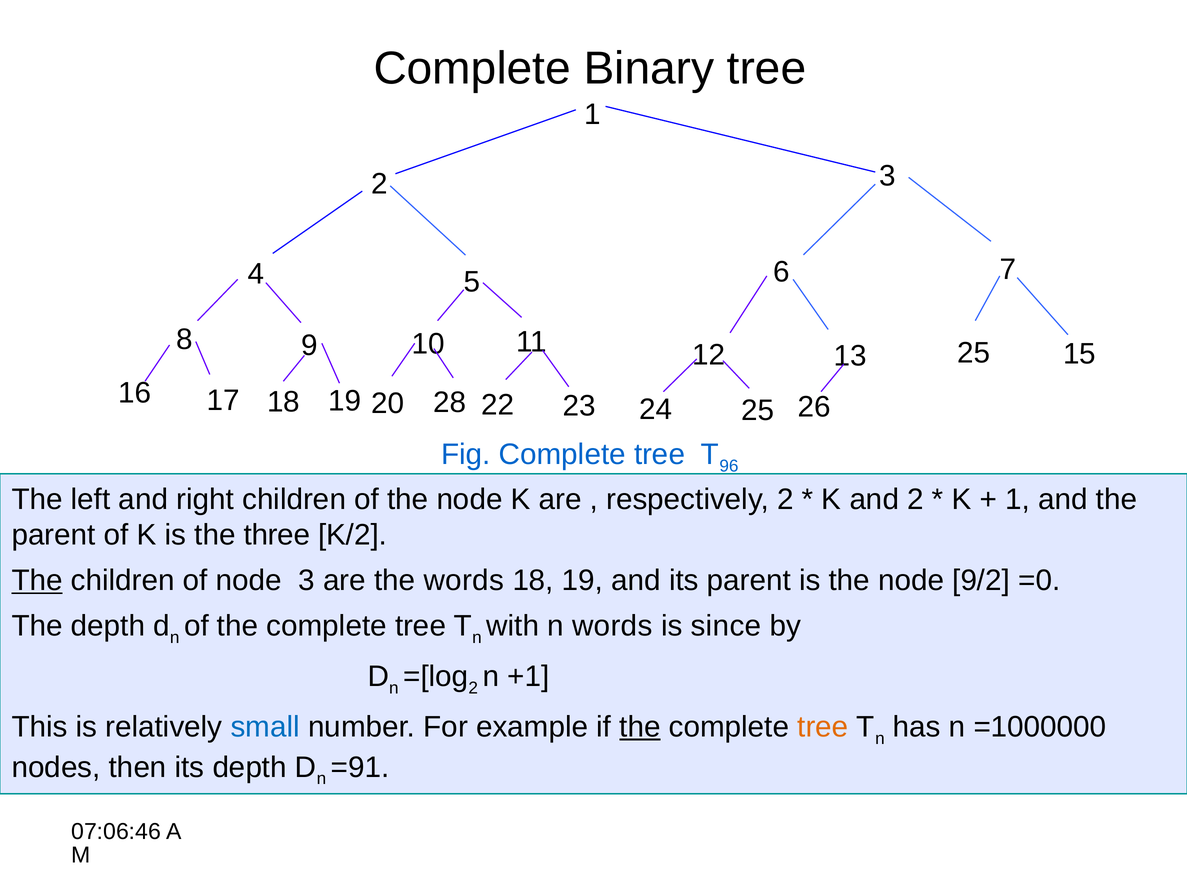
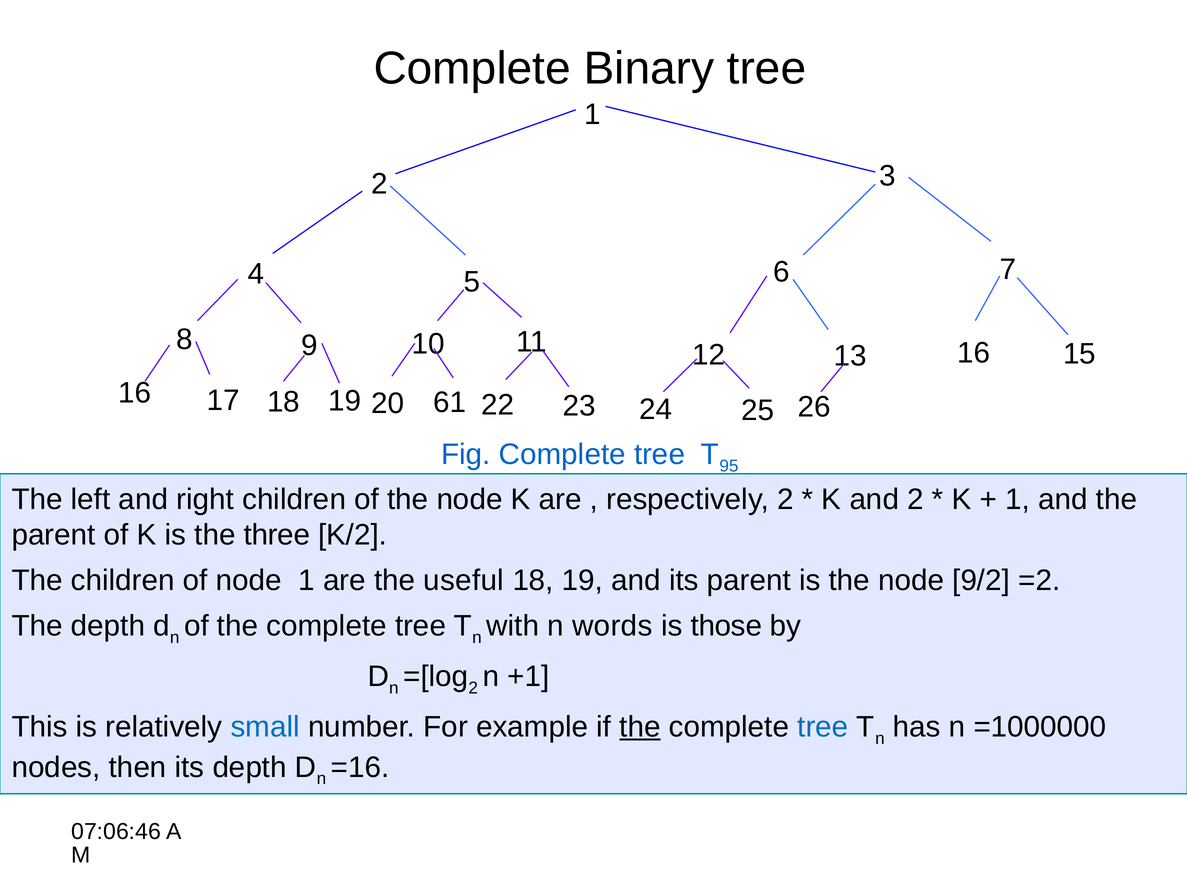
12 25: 25 -> 16
28: 28 -> 61
96: 96 -> 95
The at (37, 581) underline: present -> none
node 3: 3 -> 1
the words: words -> useful
=0: =0 -> =2
since: since -> those
tree at (823, 727) colour: orange -> blue
=91: =91 -> =16
